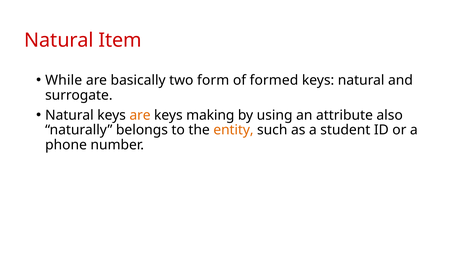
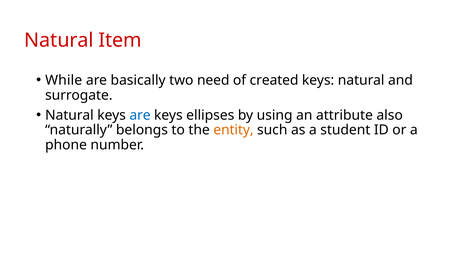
form: form -> need
formed: formed -> created
are at (140, 115) colour: orange -> blue
making: making -> ellipses
